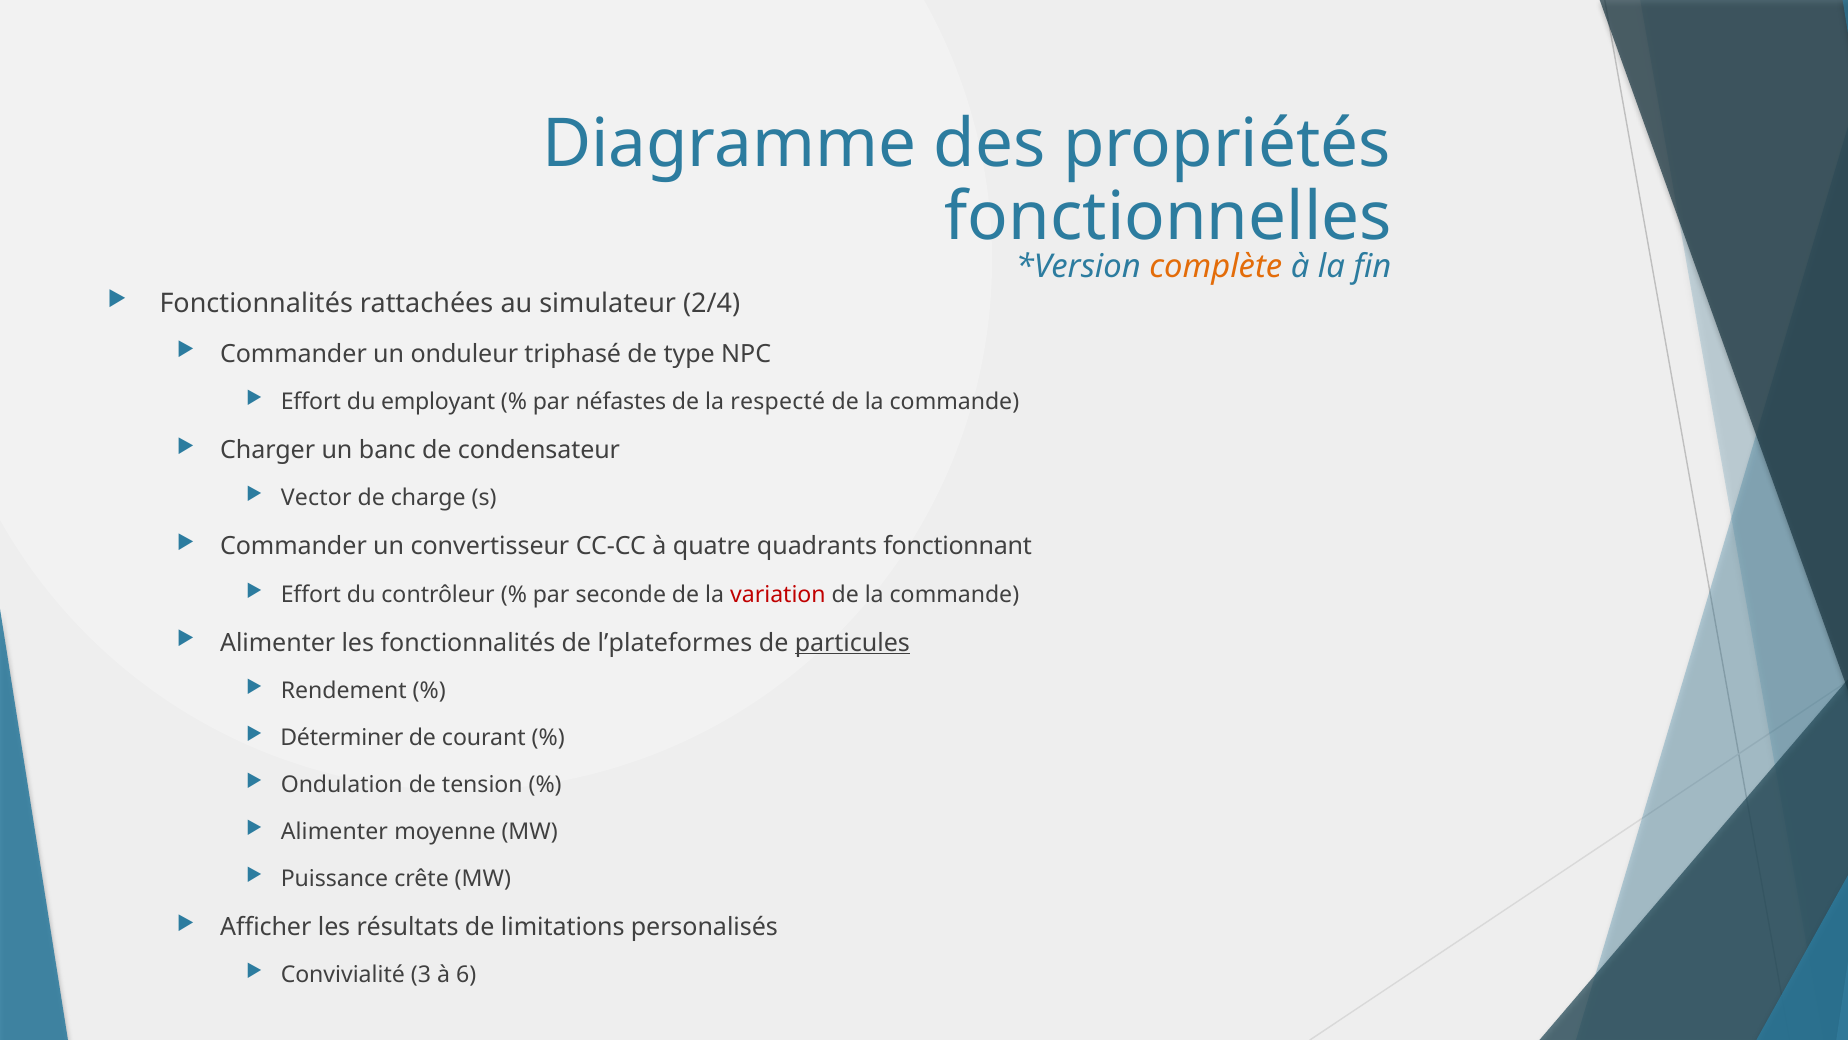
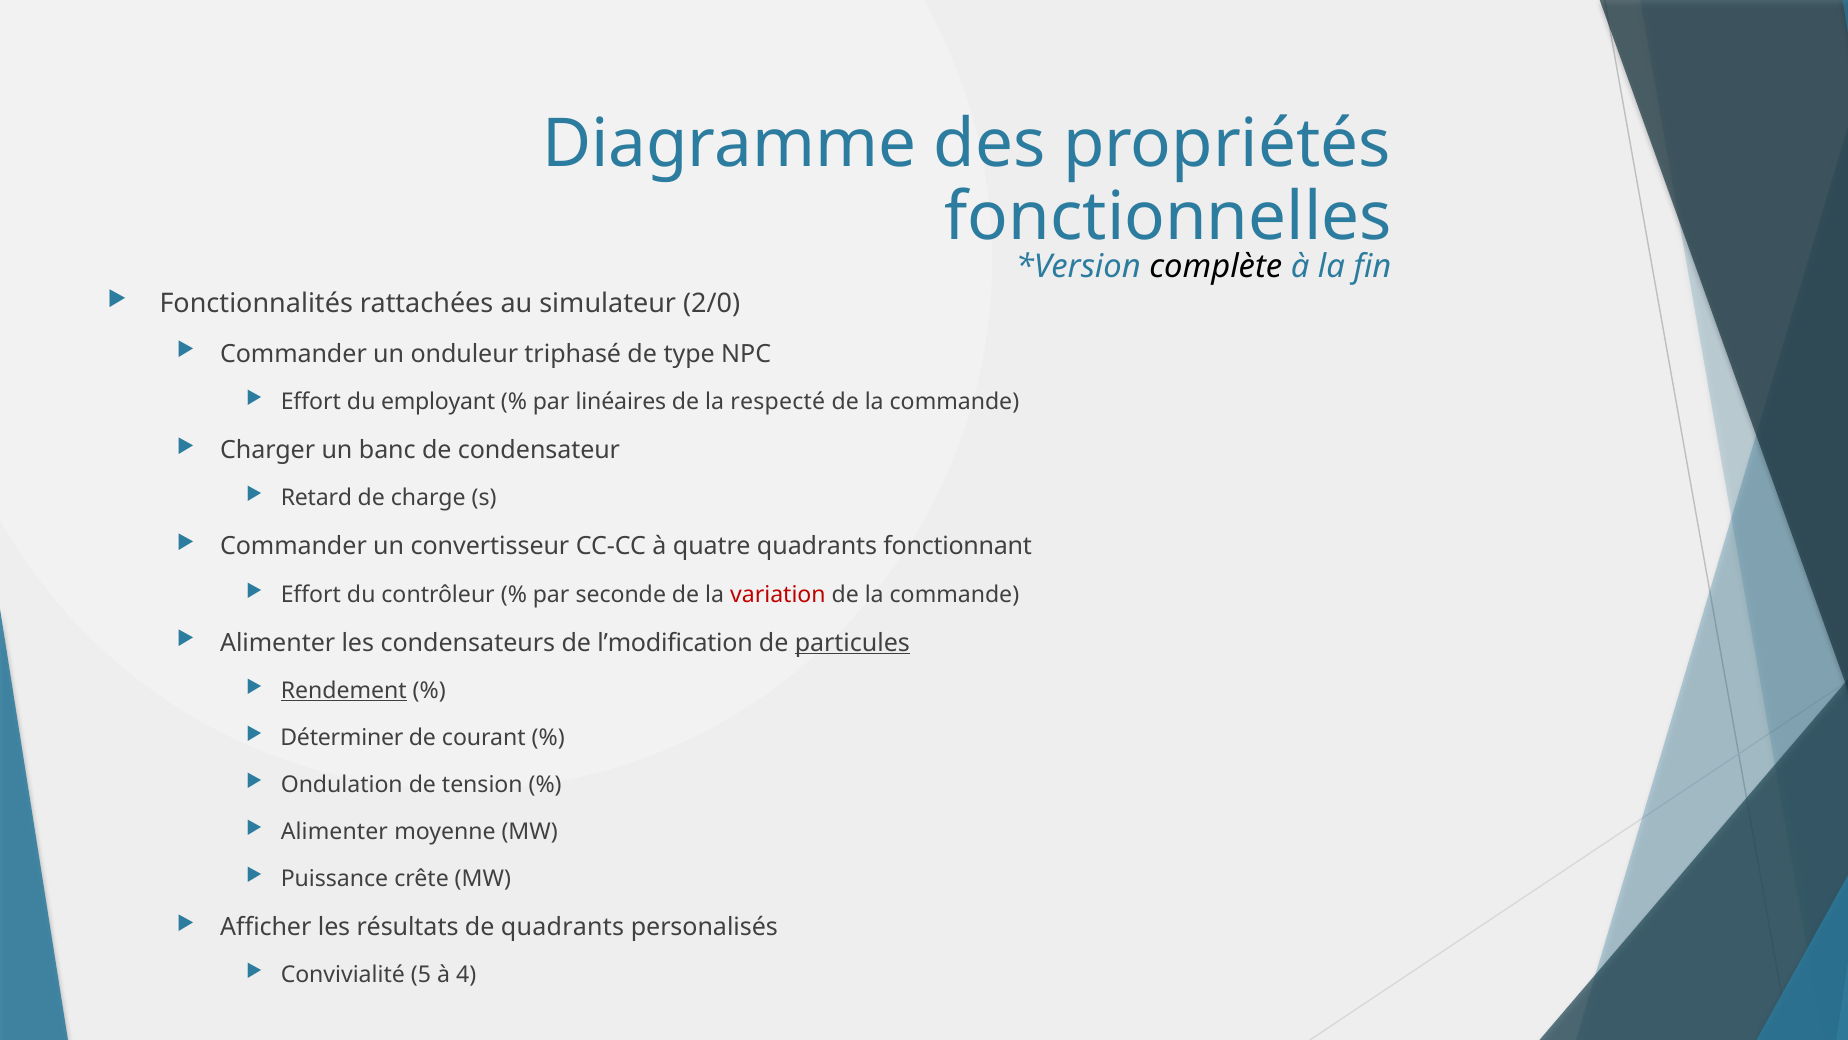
complète colour: orange -> black
2/4: 2/4 -> 2/0
néfastes: néfastes -> linéaires
Vector: Vector -> Retard
les fonctionnalités: fonctionnalités -> condensateurs
l’plateformes: l’plateformes -> l’modification
Rendement underline: none -> present
de limitations: limitations -> quadrants
3: 3 -> 5
6: 6 -> 4
